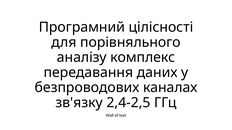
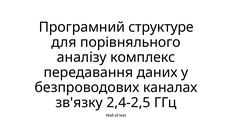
цілісності: цілісності -> структуре
